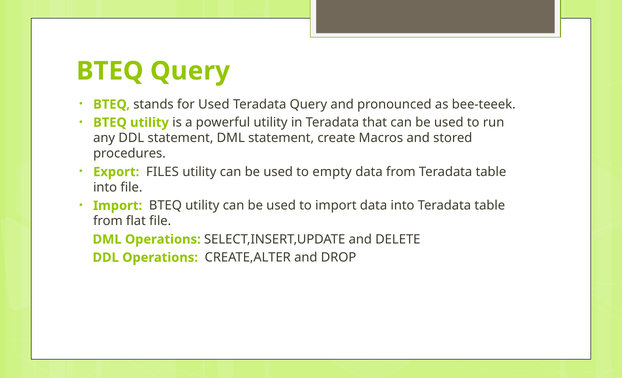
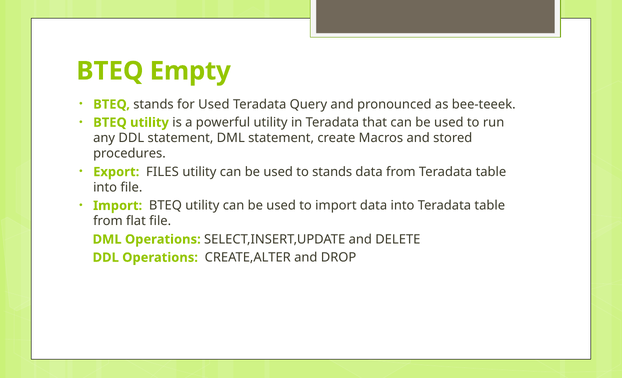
BTEQ Query: Query -> Empty
to empty: empty -> stands
